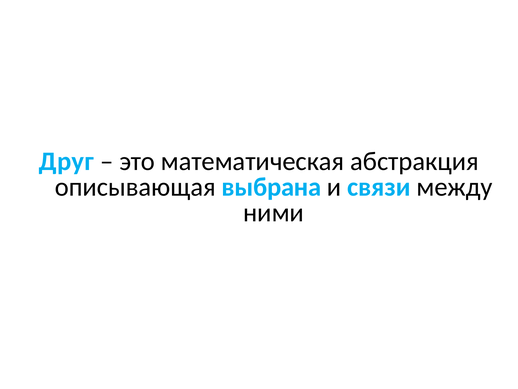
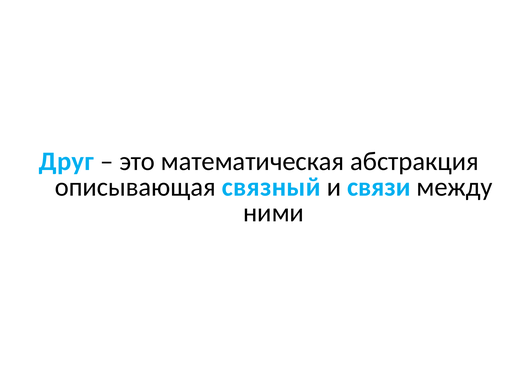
выбрана: выбрана -> связный
